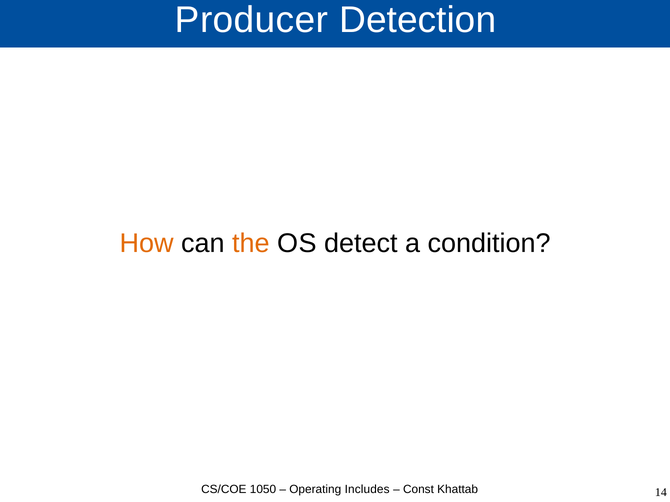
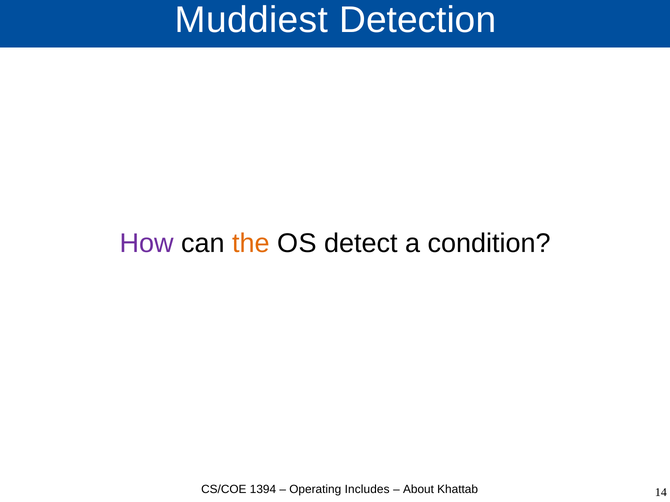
Producer: Producer -> Muddiest
How colour: orange -> purple
1050: 1050 -> 1394
Const: Const -> About
